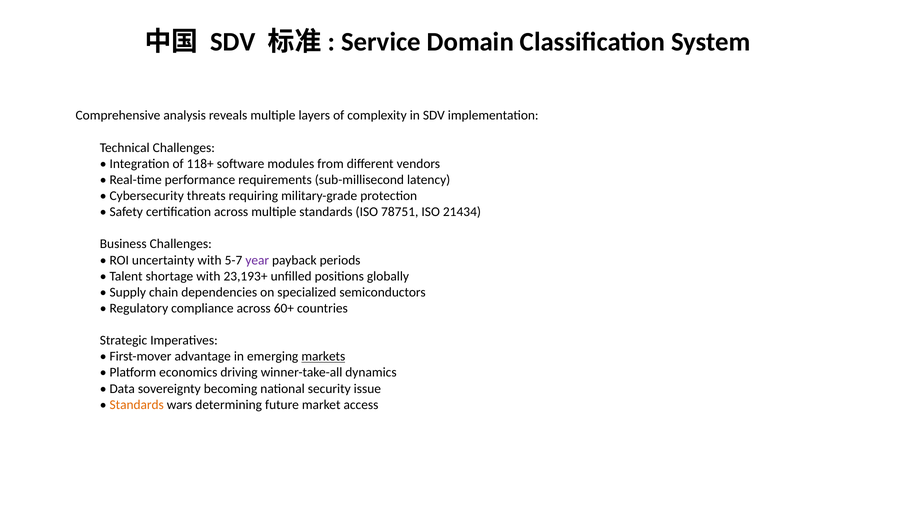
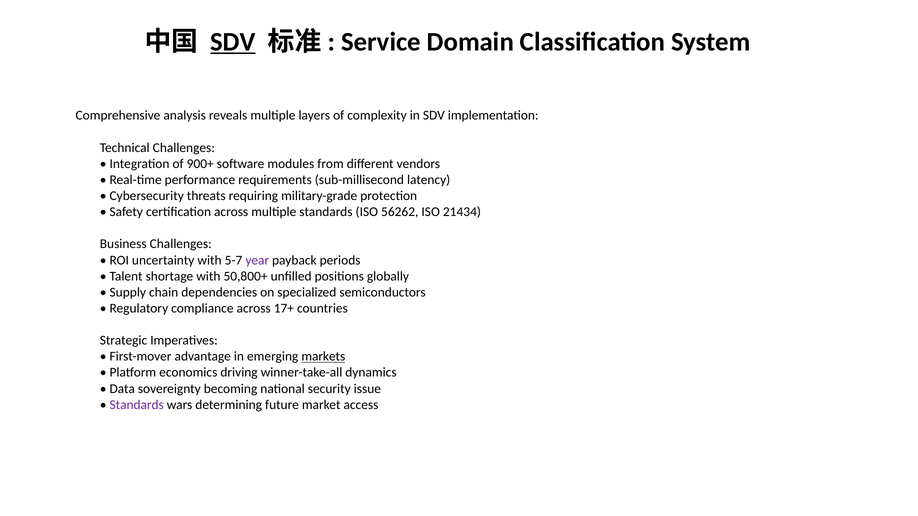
SDV at (233, 42) underline: none -> present
118+: 118+ -> 900+
78751: 78751 -> 56262
23,193+: 23,193+ -> 50,800+
60+: 60+ -> 17+
Standards at (137, 405) colour: orange -> purple
